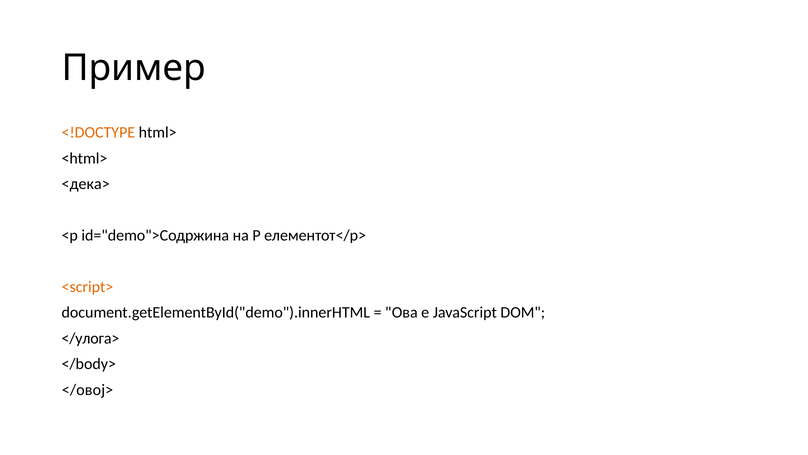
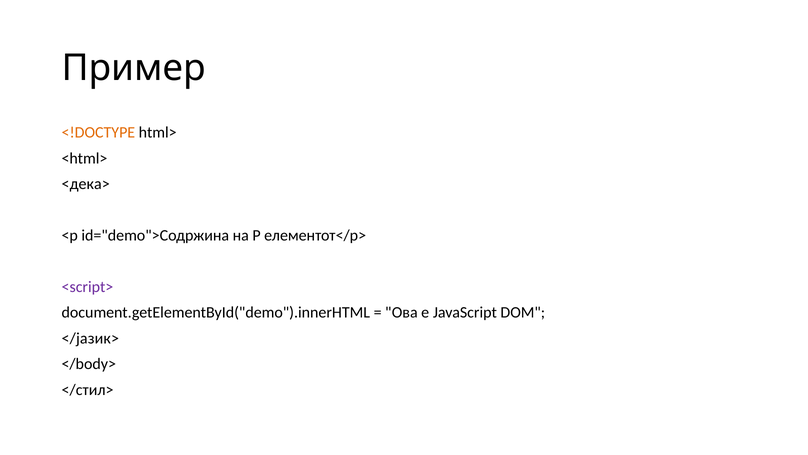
<script> colour: orange -> purple
</улога>: </улога> -> </јазик>
</овој>: </овој> -> </стил>
